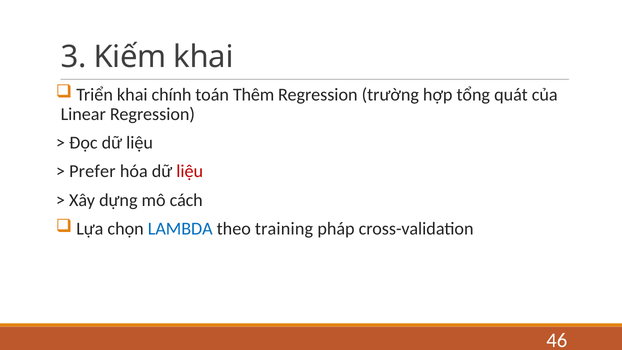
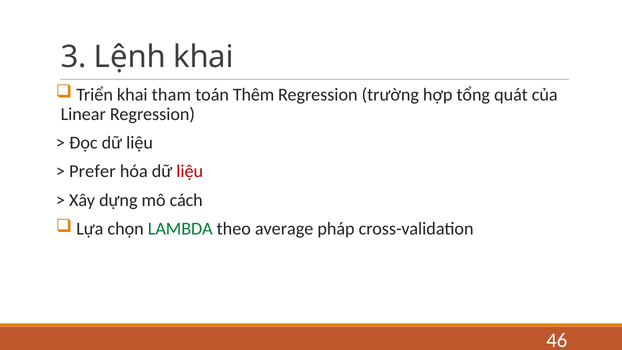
Kiếm: Kiếm -> Lệnh
chính: chính -> tham
LAMBDA colour: blue -> green
training: training -> average
